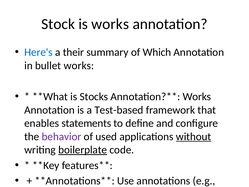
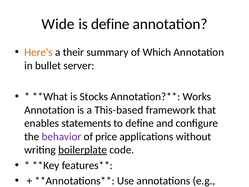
Stock at (58, 24): Stock -> Wide
is works: works -> define
Here's colour: blue -> orange
bullet works: works -> server
Test-based: Test-based -> This-based
of used: used -> price
without underline: present -> none
